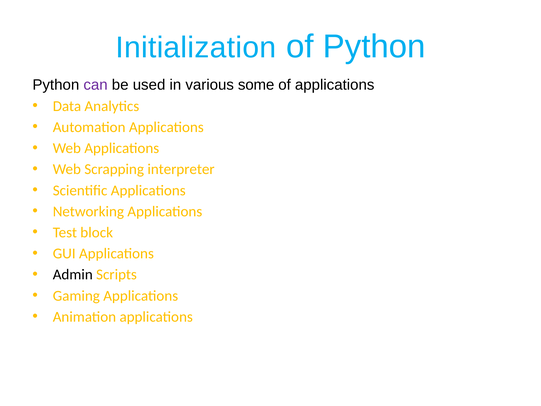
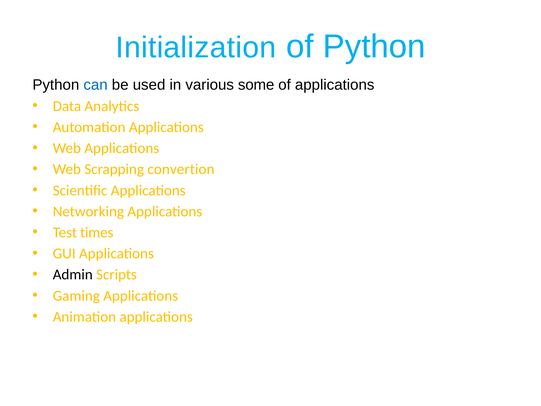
can colour: purple -> blue
interpreter: interpreter -> convertion
block: block -> times
